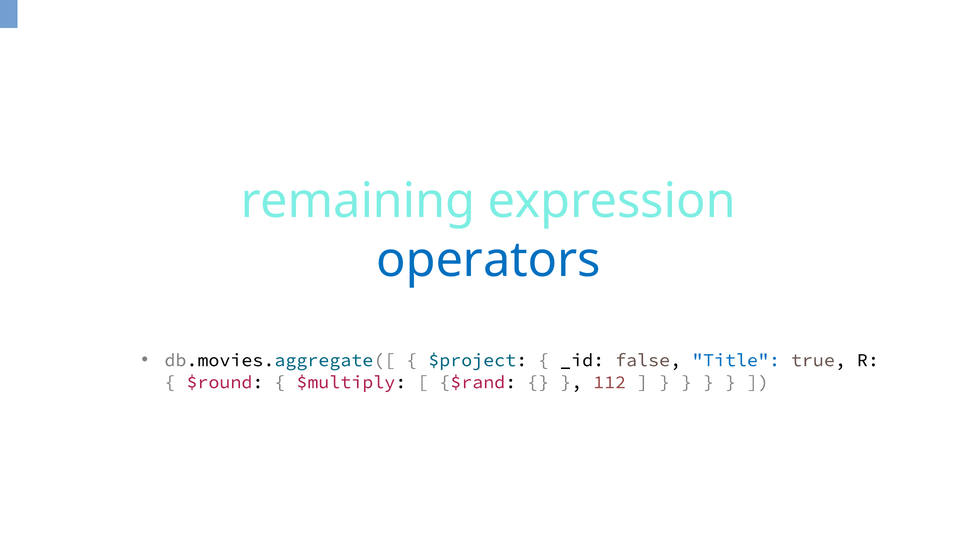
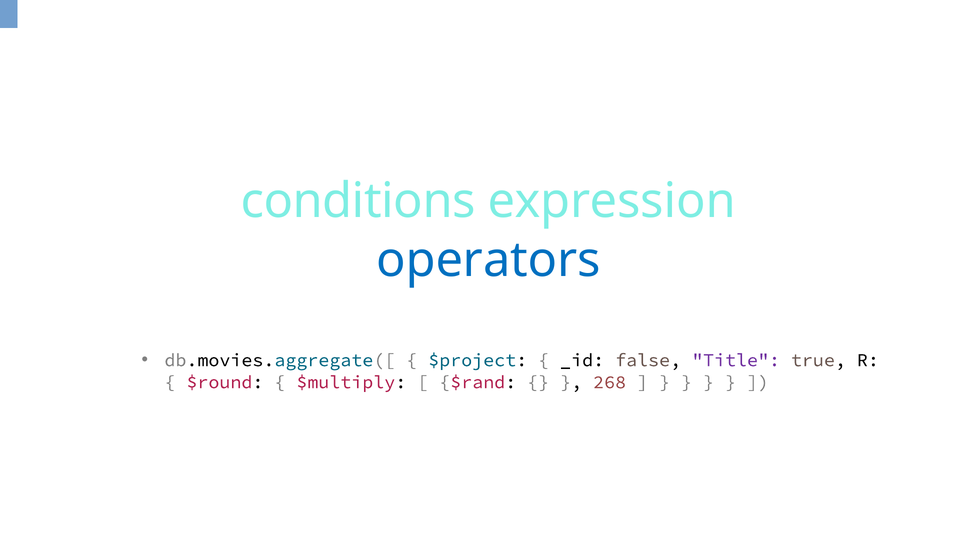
remaining: remaining -> conditions
Title colour: blue -> purple
112: 112 -> 268
